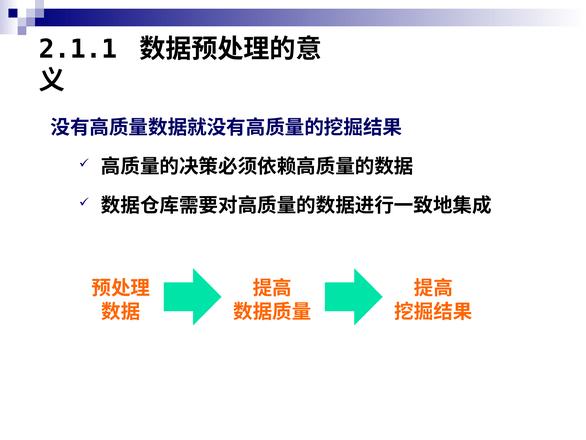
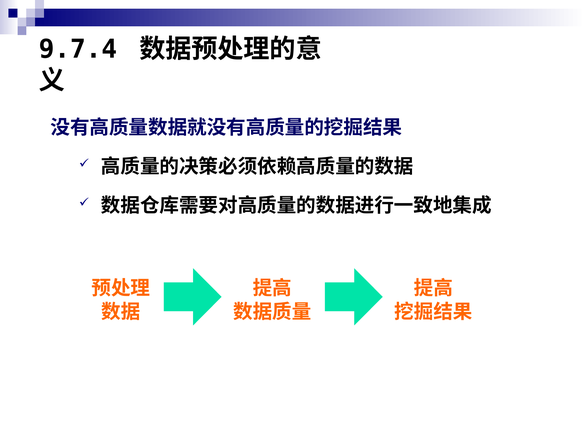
2.1.1: 2.1.1 -> 9.7.4
